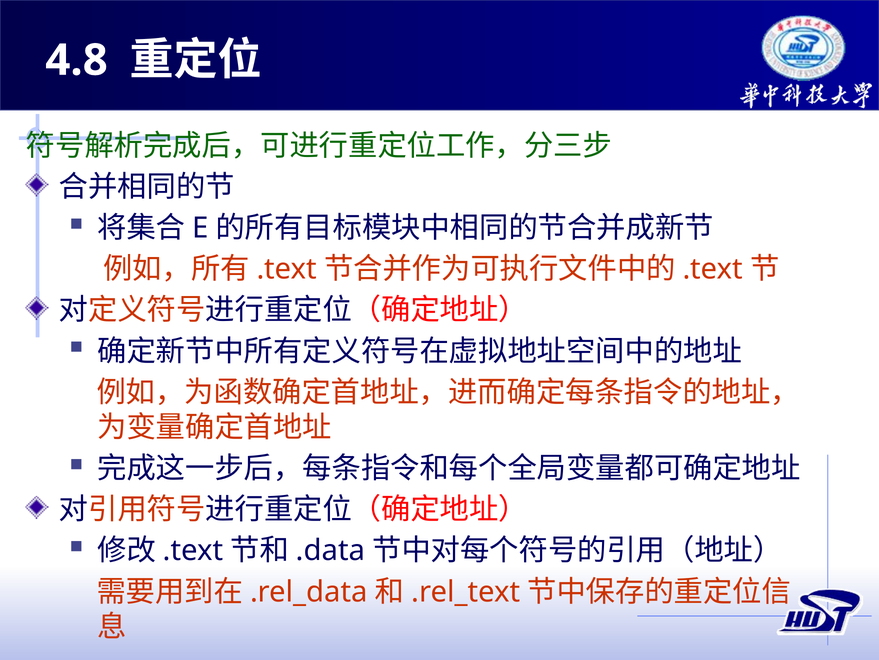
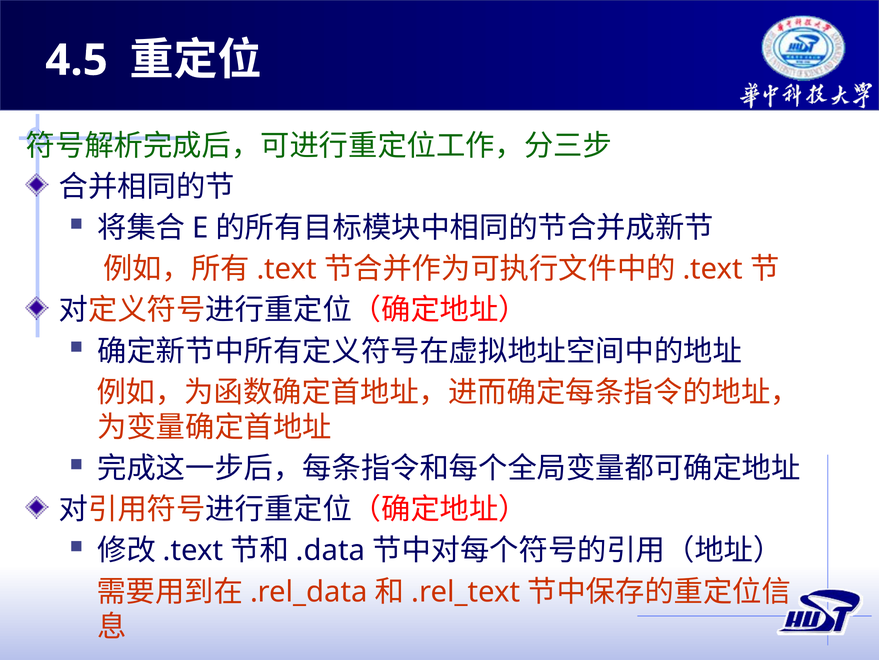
4.8: 4.8 -> 4.5
